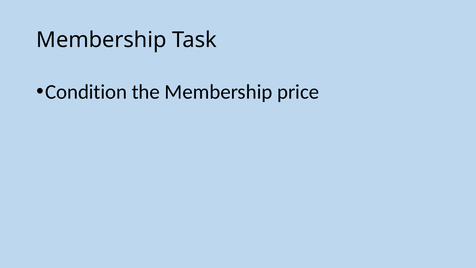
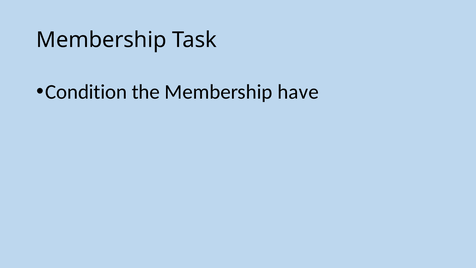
price: price -> have
